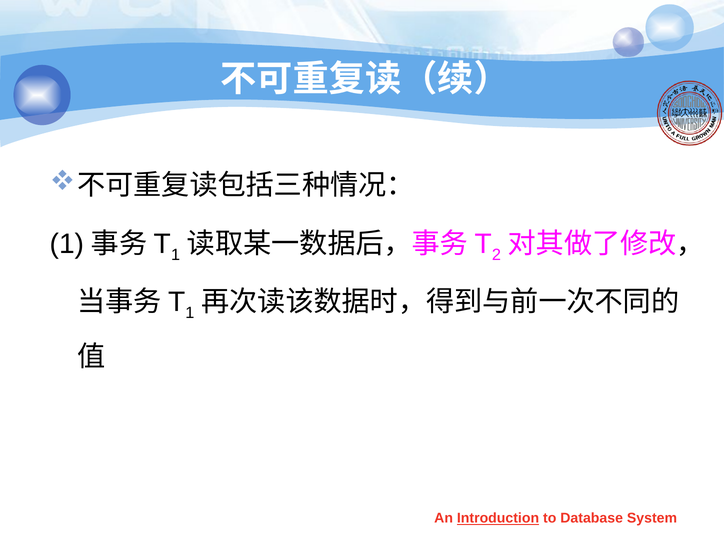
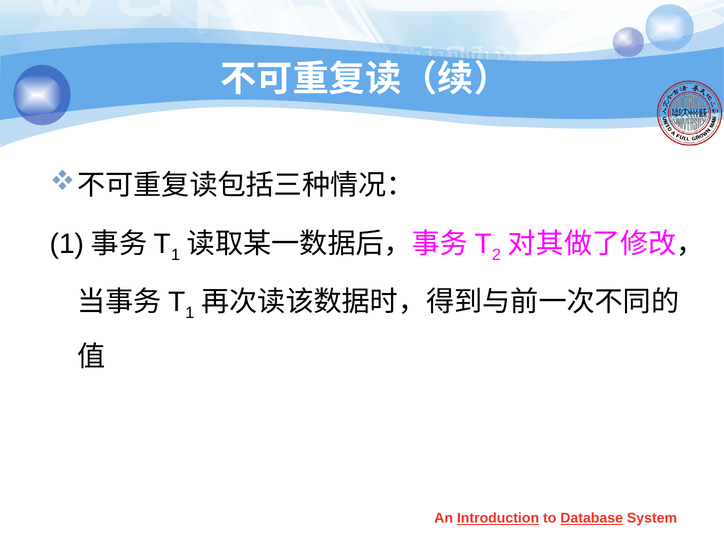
Database underline: none -> present
